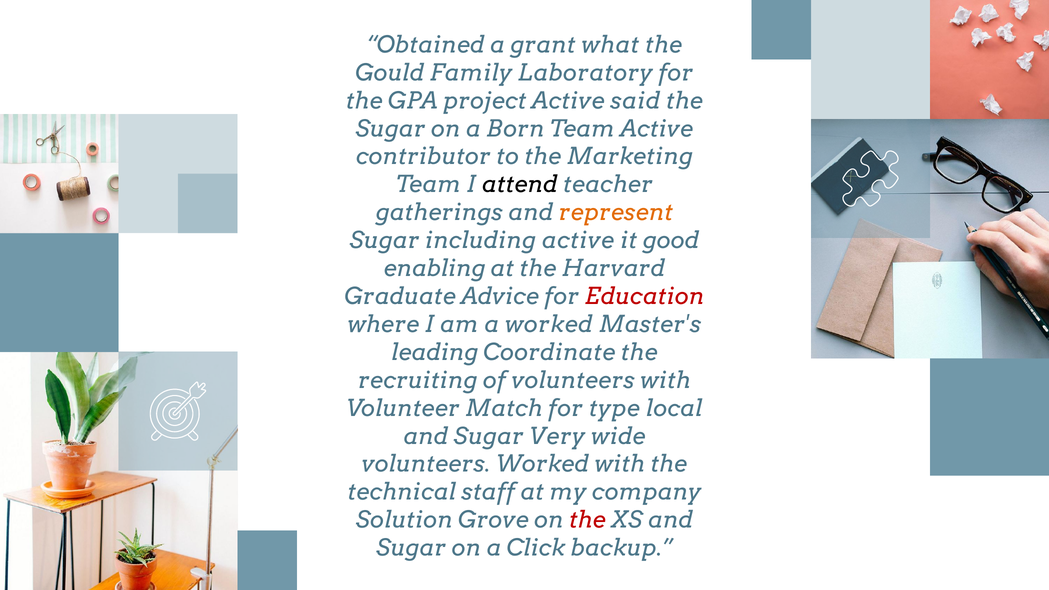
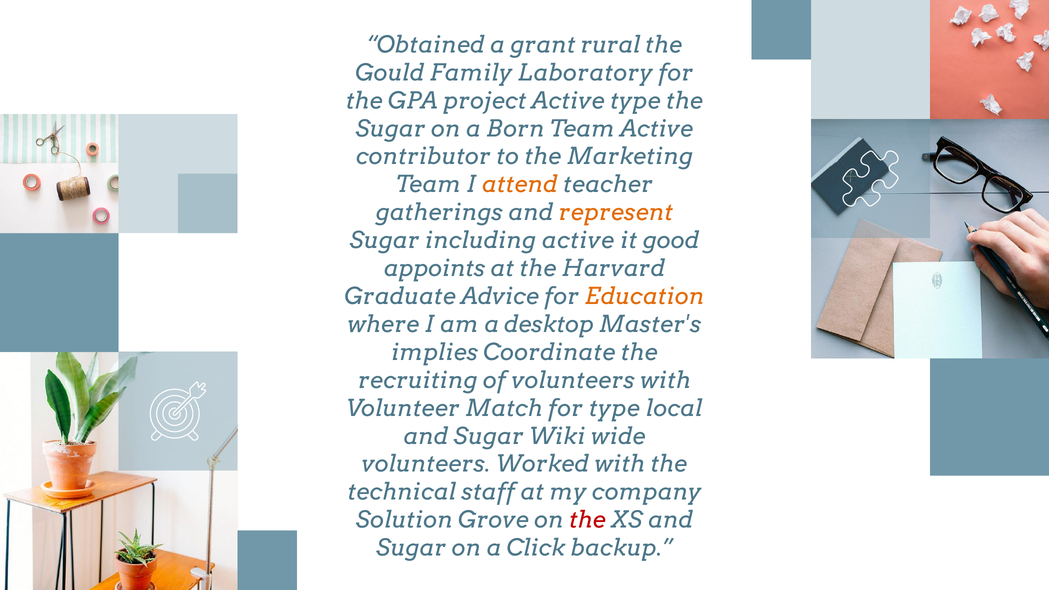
what: what -> rural
Active said: said -> type
attend colour: black -> orange
enabling: enabling -> appoints
Education colour: red -> orange
a worked: worked -> desktop
leading: leading -> implies
Very: Very -> Wiki
